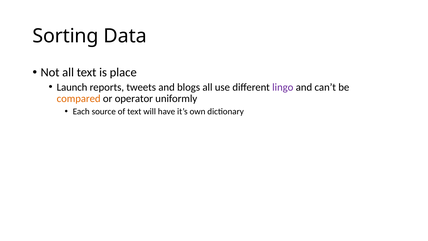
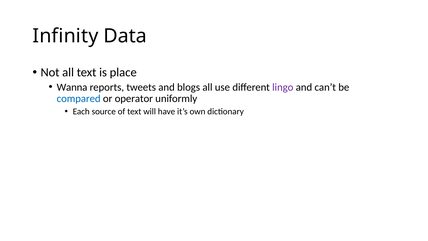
Sorting: Sorting -> Infinity
Launch: Launch -> Wanna
compared colour: orange -> blue
